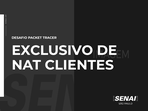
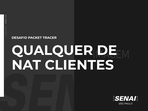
EXCLUSIVO: EXCLUSIVO -> QUALQUER
